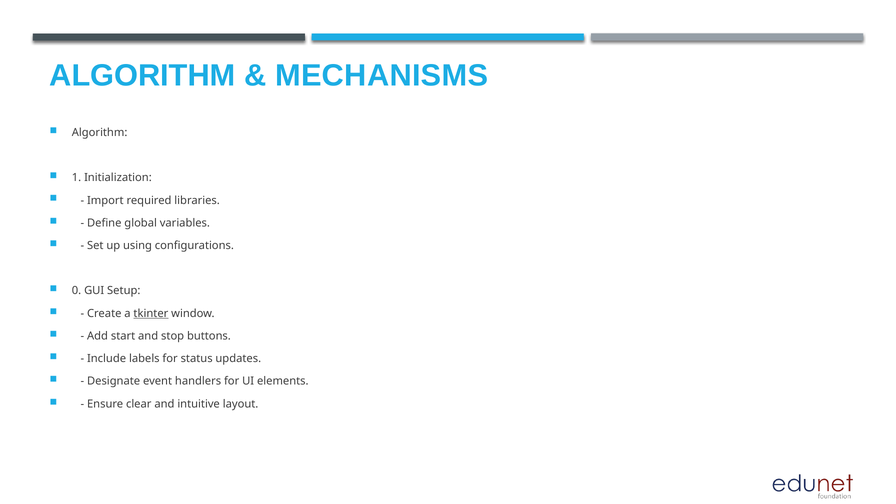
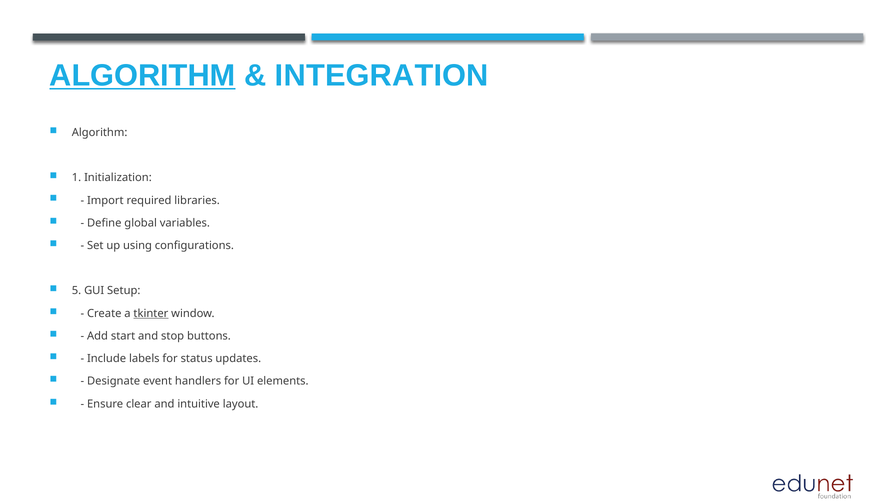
ALGORITHM at (143, 76) underline: none -> present
MECHANISMS: MECHANISMS -> INTEGRATION
0: 0 -> 5
